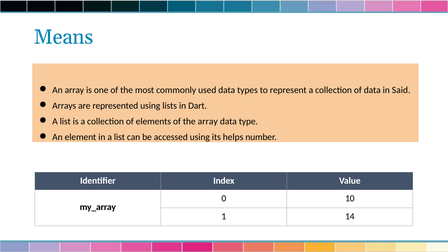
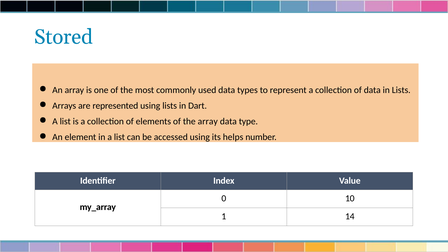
Means: Means -> Stored
in Said: Said -> Lists
